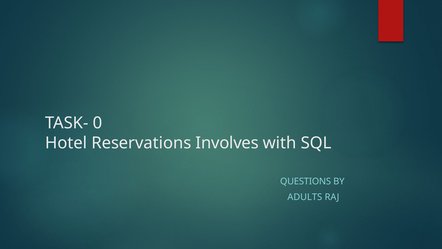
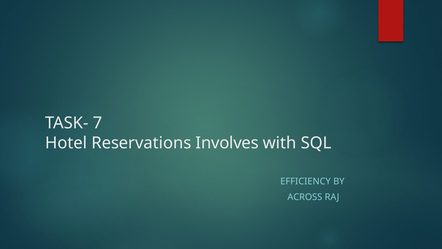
0: 0 -> 7
QUESTIONS: QUESTIONS -> EFFICIENCY
ADULTS: ADULTS -> ACROSS
